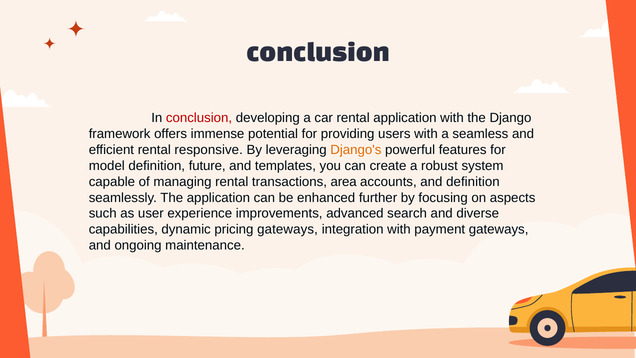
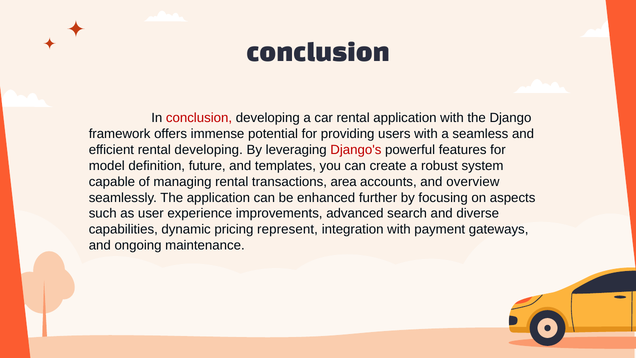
rental responsive: responsive -> developing
Django's colour: orange -> red
and definition: definition -> overview
pricing gateways: gateways -> represent
